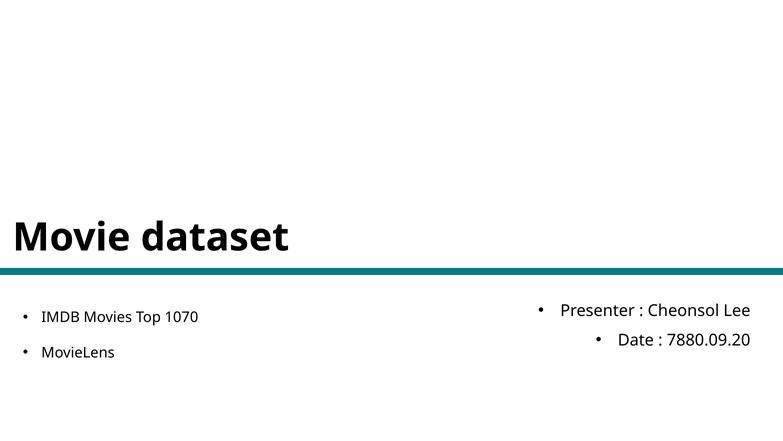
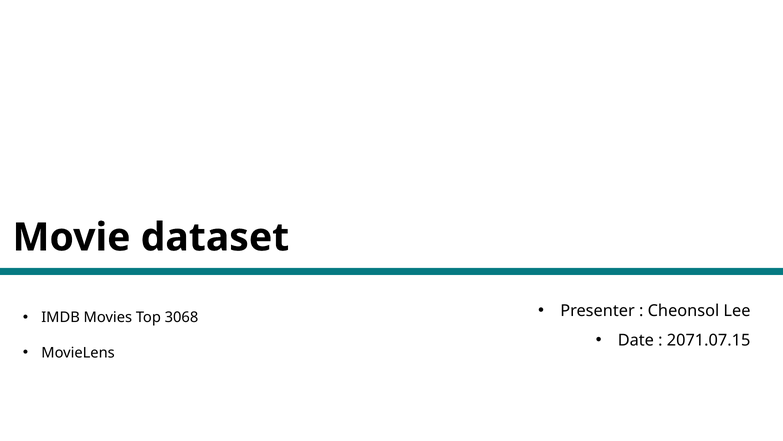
1070: 1070 -> 3068
7880.09.20: 7880.09.20 -> 2071.07.15
